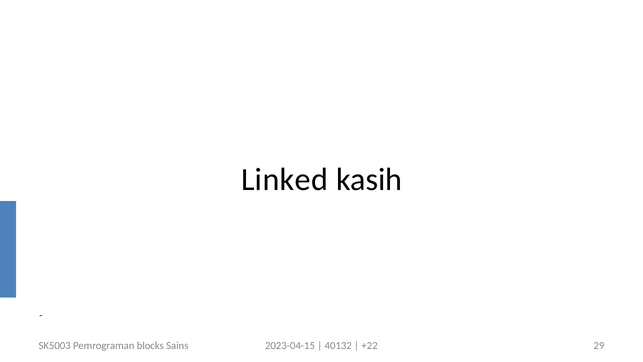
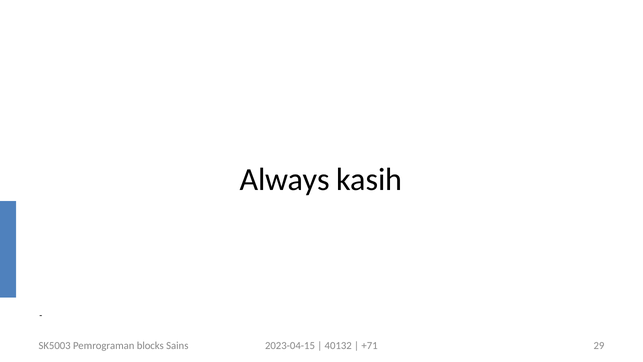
Linked: Linked -> Always
+22: +22 -> +71
